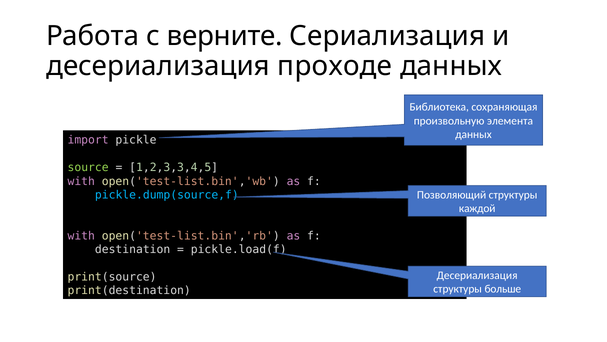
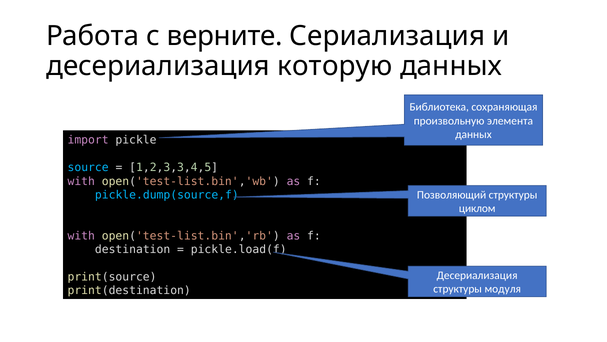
проходе: проходе -> которую
source colour: light green -> light blue
каждой: каждой -> циклом
больше: больше -> модуля
